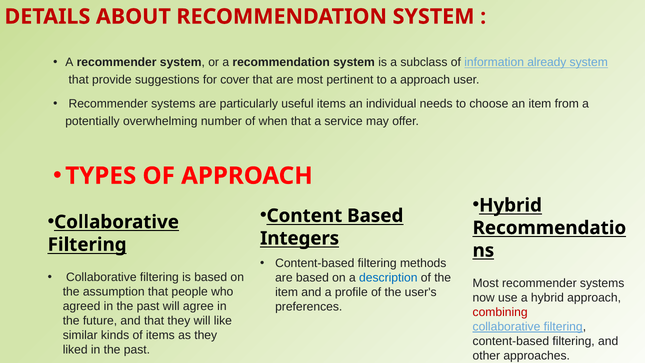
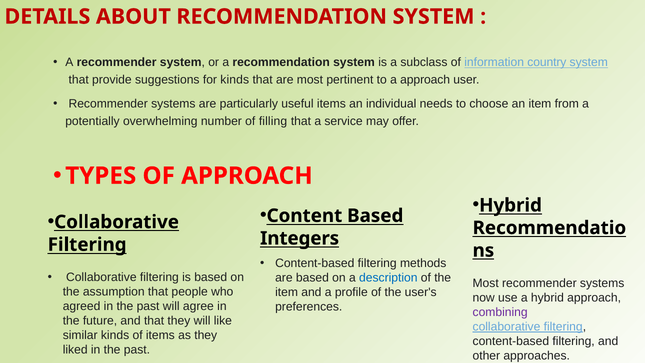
already: already -> country
for cover: cover -> kinds
when: when -> filling
combining colour: red -> purple
